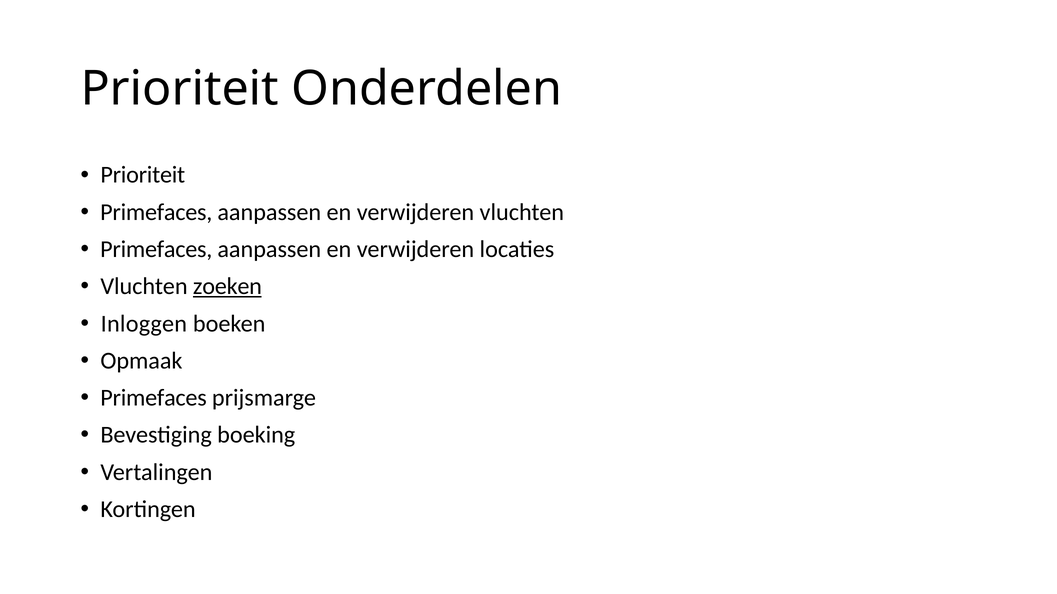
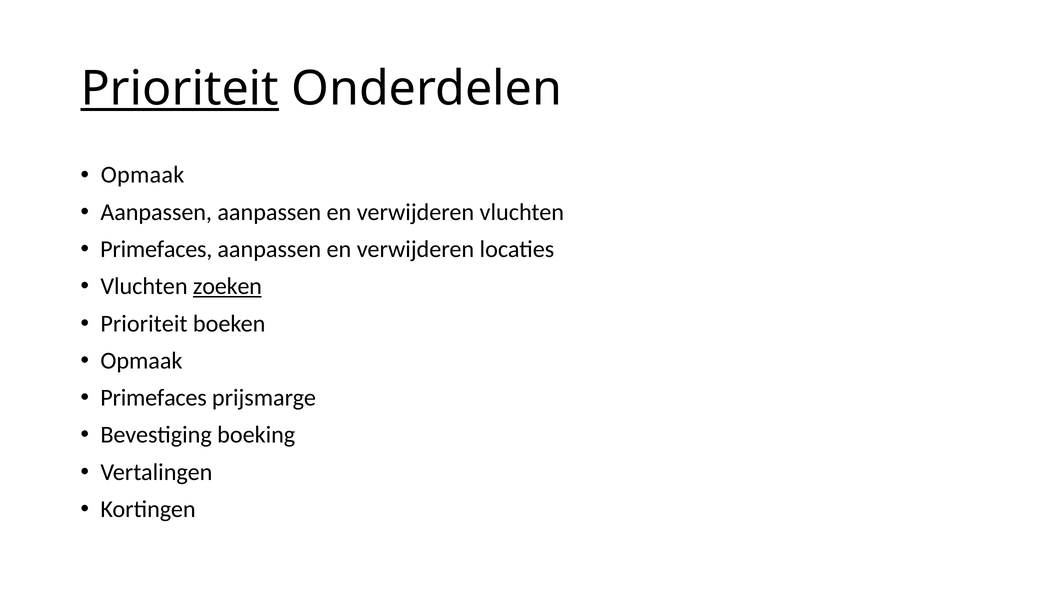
Prioriteit at (180, 89) underline: none -> present
Prioriteit at (143, 175): Prioriteit -> Opmaak
Primefaces at (156, 212): Primefaces -> Aanpassen
Inloggen at (144, 324): Inloggen -> Prioriteit
